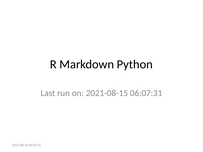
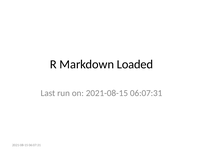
Python: Python -> Loaded
